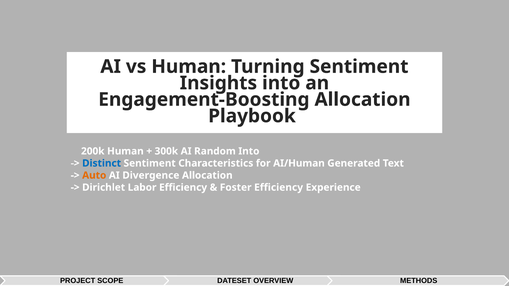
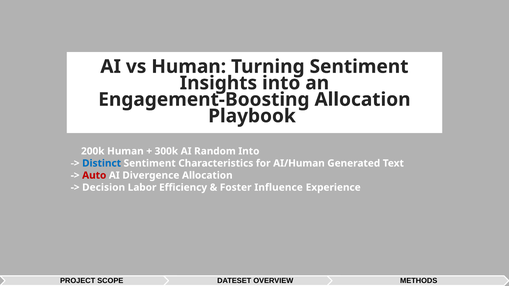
Auto colour: orange -> red
Dirichlet: Dirichlet -> Decision
Foster Efficiency: Efficiency -> Influence
